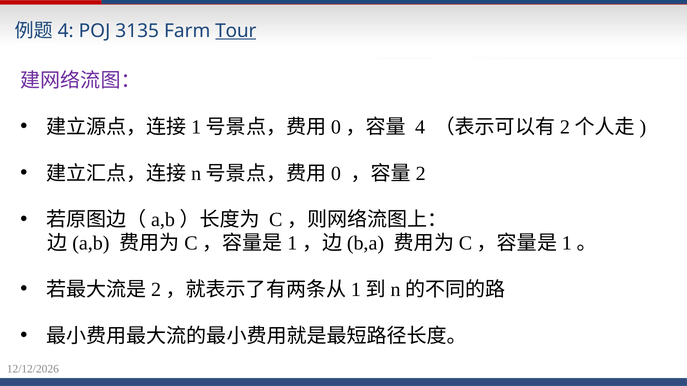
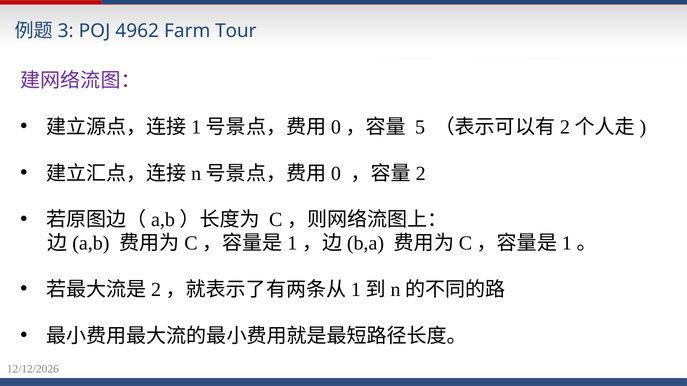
4 at (66, 31): 4 -> 3
3135: 3135 -> 4962
Tour underline: present -> none
4 at (420, 127): 4 -> 5
